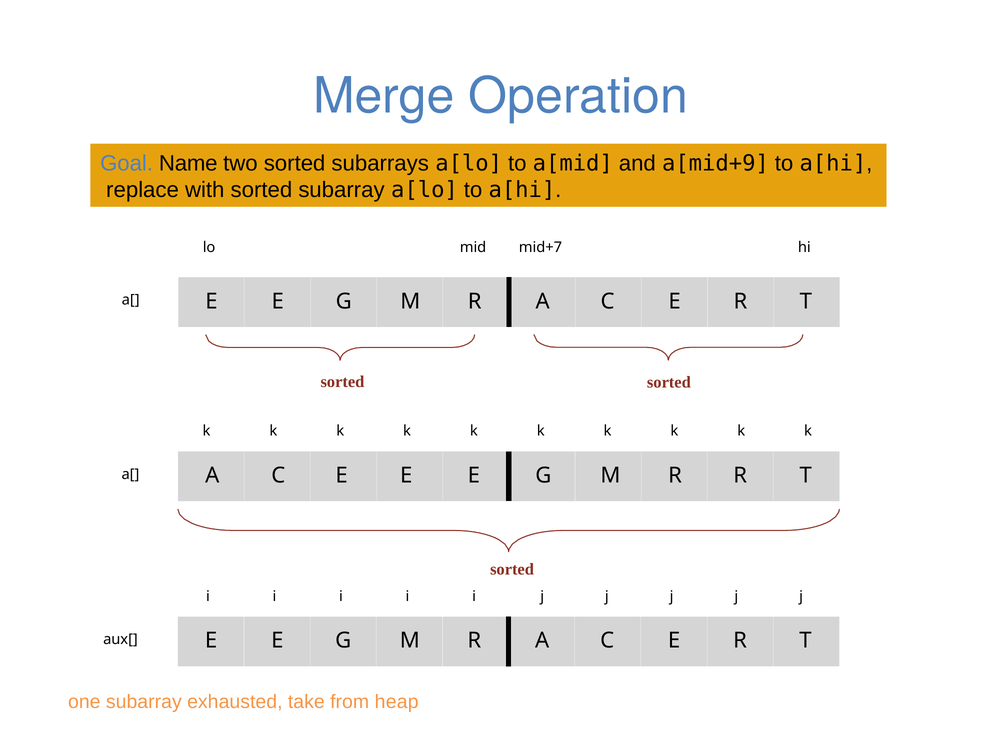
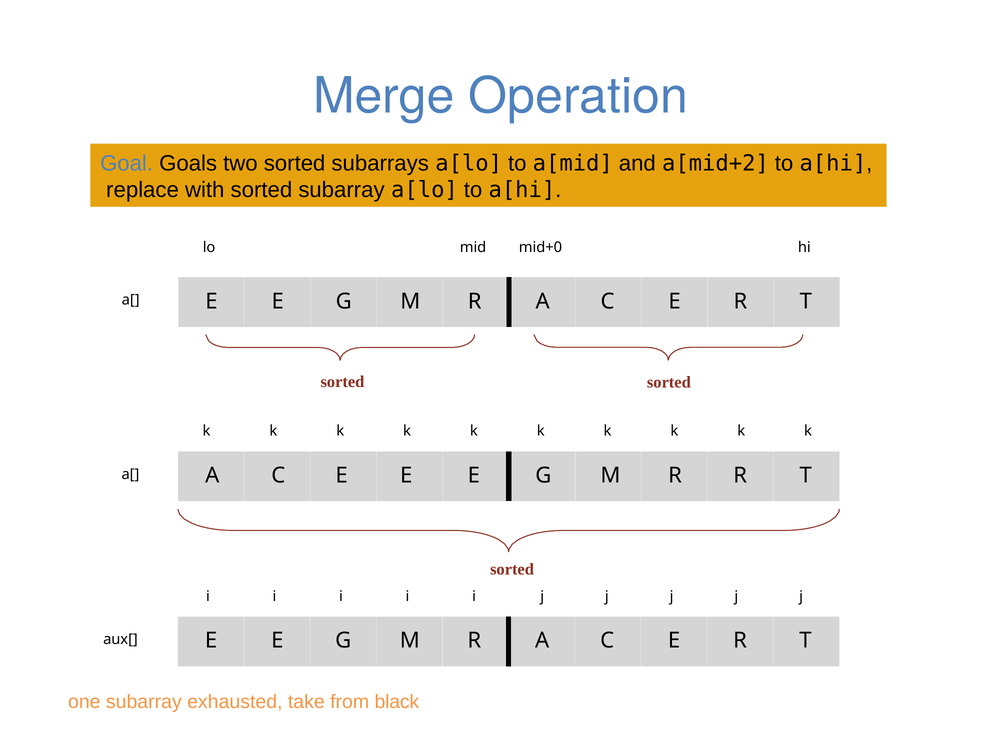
Name: Name -> Goals
a[mid+9: a[mid+9 -> a[mid+2
mid+7: mid+7 -> mid+0
heap: heap -> black
